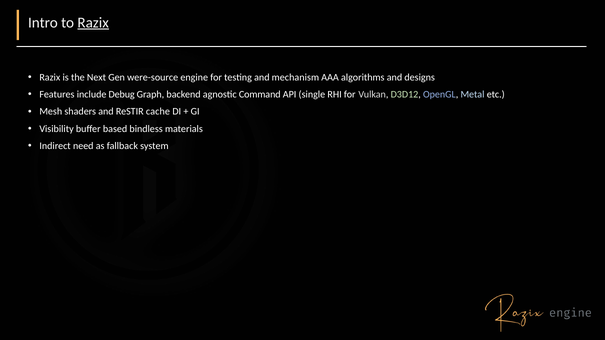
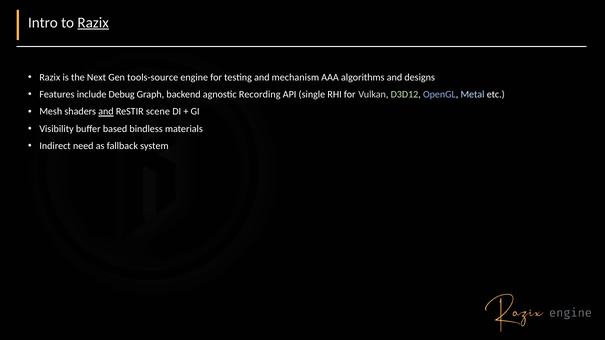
were-source: were-source -> tools-source
Command: Command -> Recording
and at (106, 112) underline: none -> present
cache: cache -> scene
